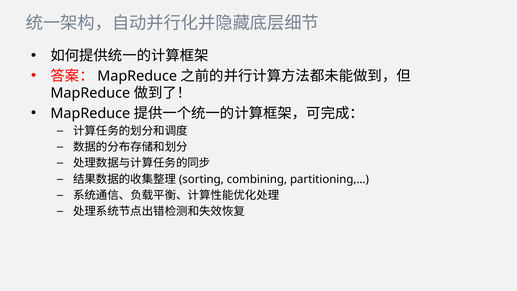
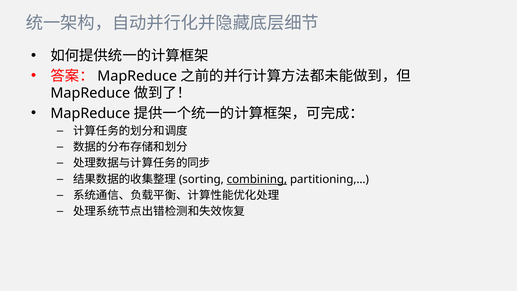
combining underline: none -> present
